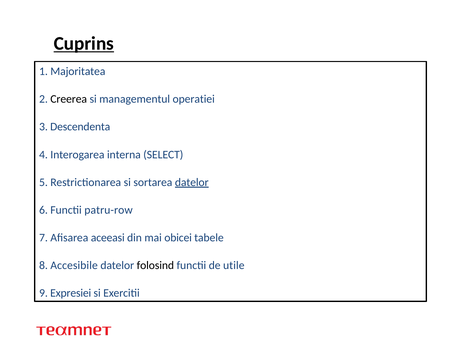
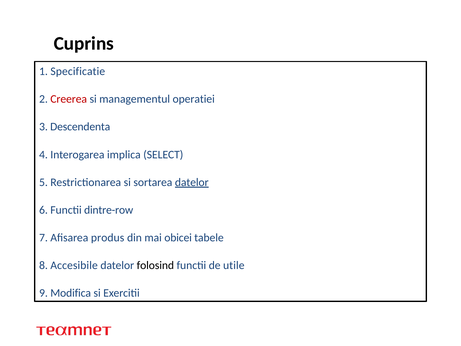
Cuprins underline: present -> none
Majoritatea: Majoritatea -> Specificatie
Creerea colour: black -> red
interna: interna -> implica
patru-row: patru-row -> dintre-row
aceeasi: aceeasi -> produs
Expresiei: Expresiei -> Modifica
